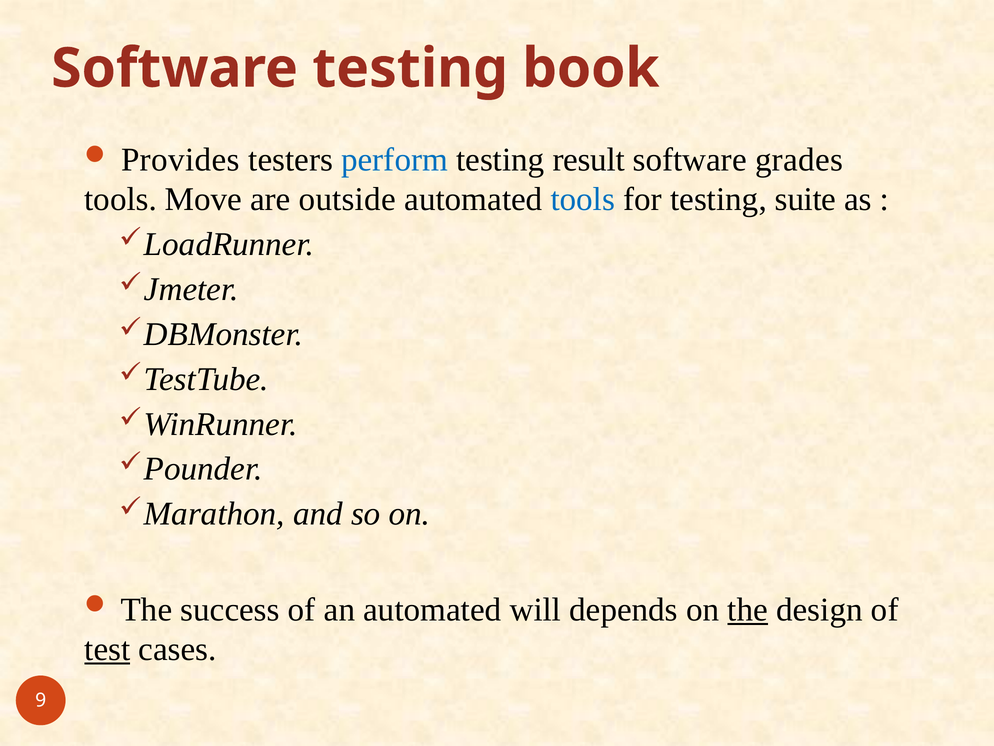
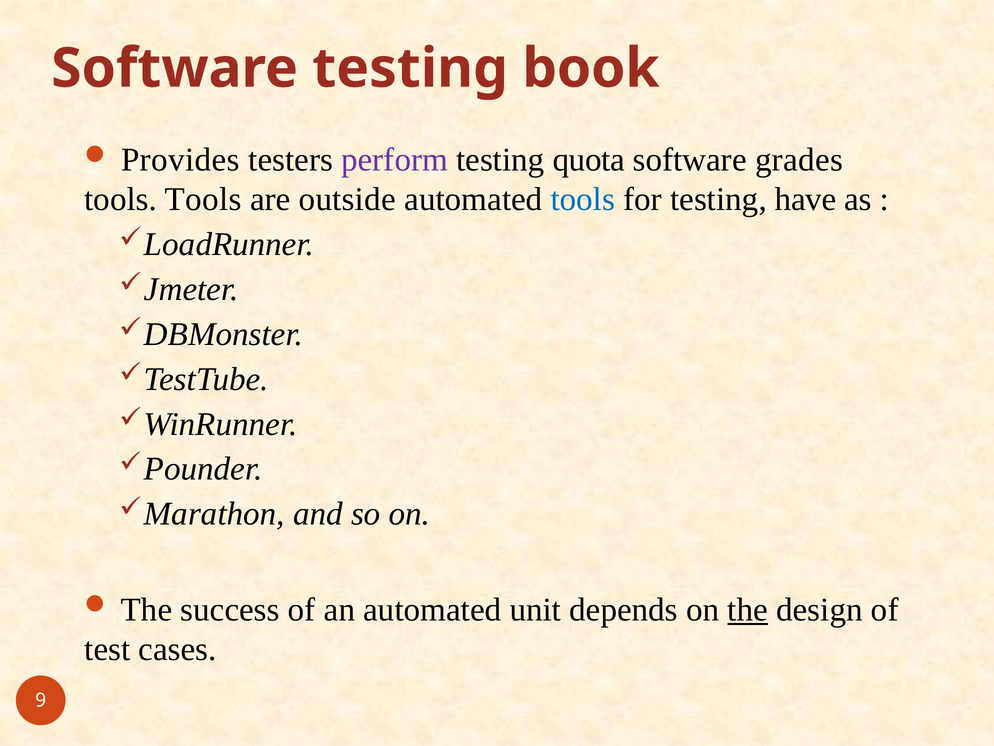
perform colour: blue -> purple
result: result -> quota
tools Move: Move -> Tools
suite: suite -> have
will: will -> unit
test underline: present -> none
